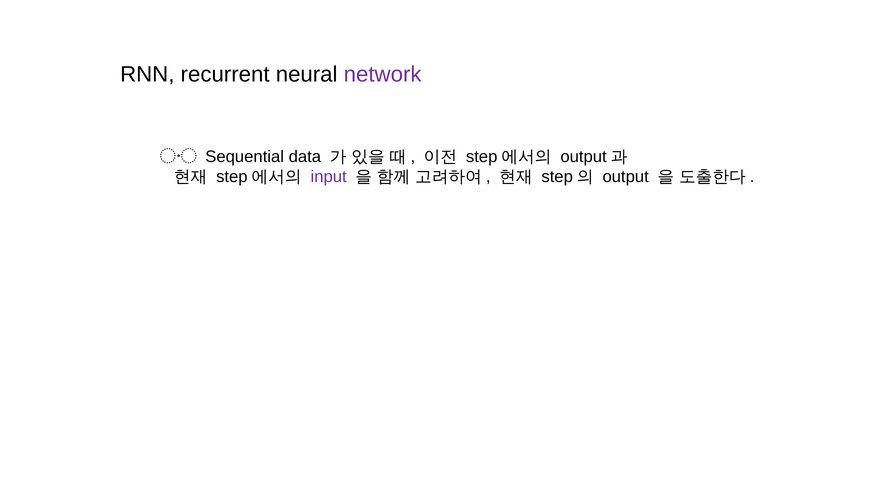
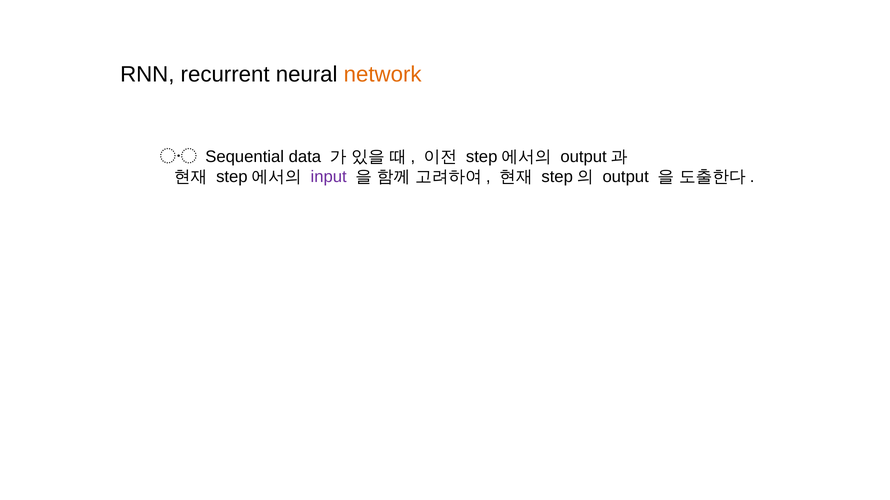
network colour: purple -> orange
